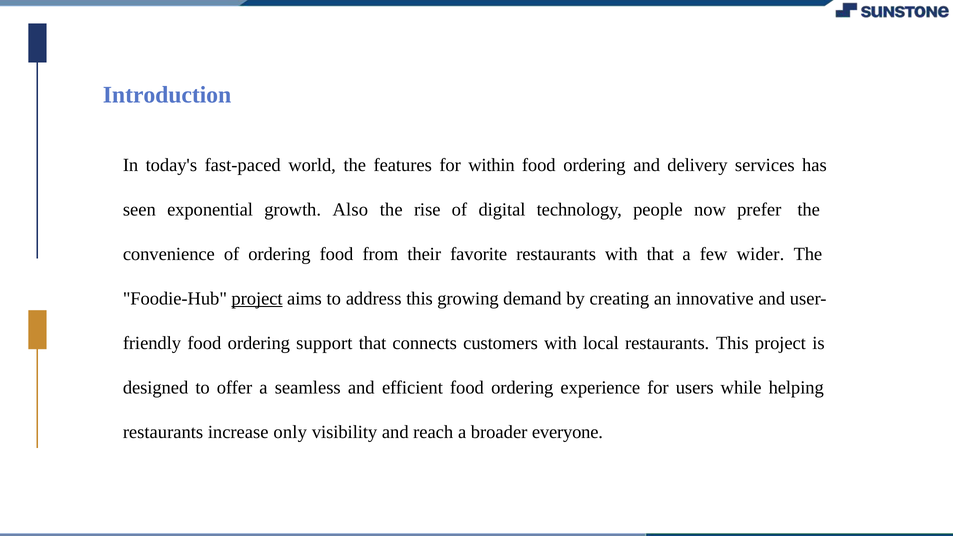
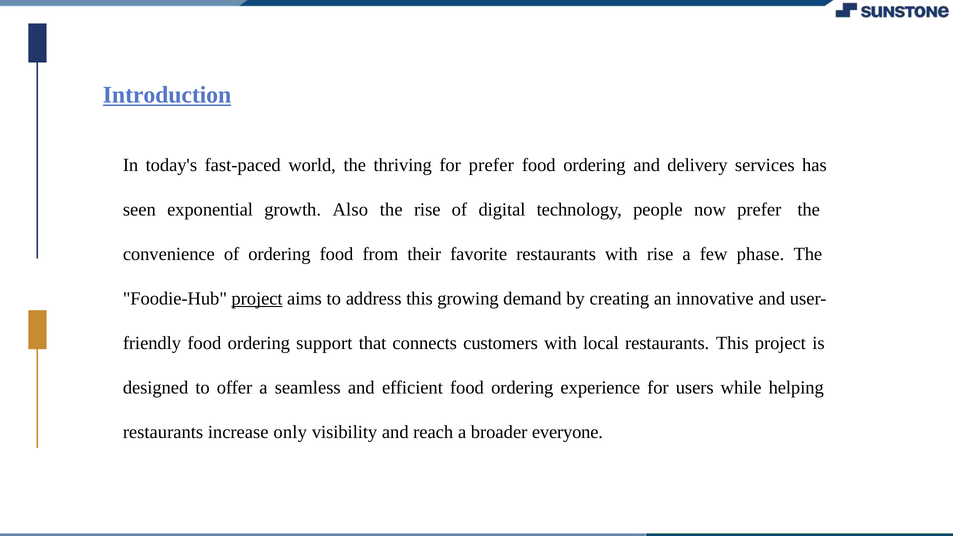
Introduction underline: none -> present
features: features -> thriving
for within: within -> prefer
with that: that -> rise
wider: wider -> phase
